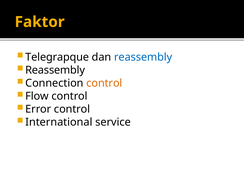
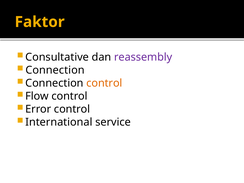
Telegrapque: Telegrapque -> Consultative
reassembly at (143, 57) colour: blue -> purple
Reassembly at (55, 70): Reassembly -> Connection
